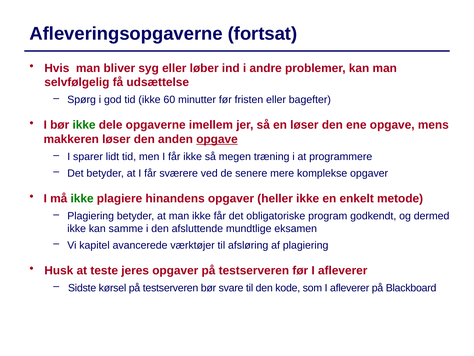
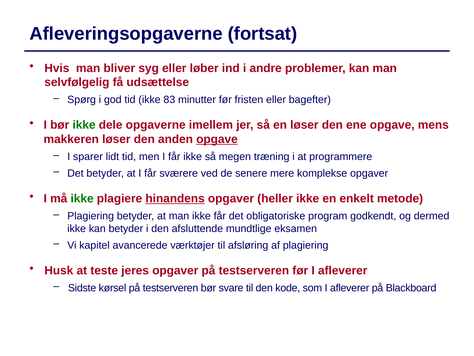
60: 60 -> 83
hinandens underline: none -> present
kan samme: samme -> betyder
